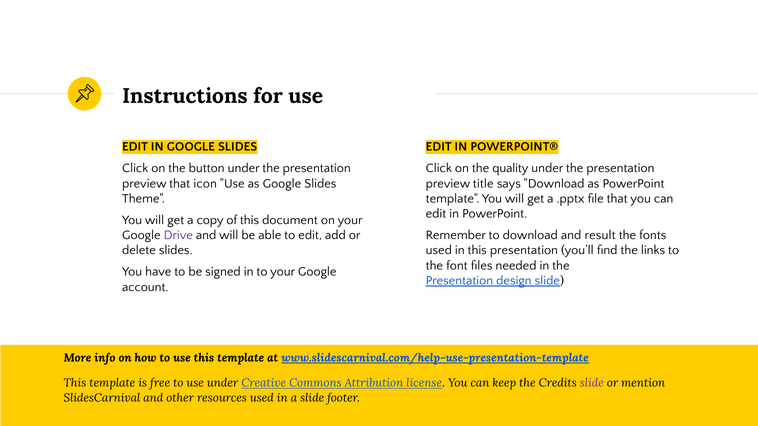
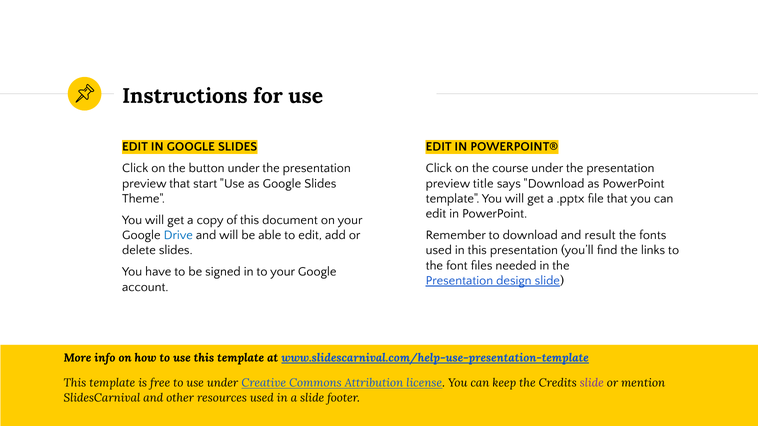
quality: quality -> course
icon: icon -> start
Drive colour: purple -> blue
